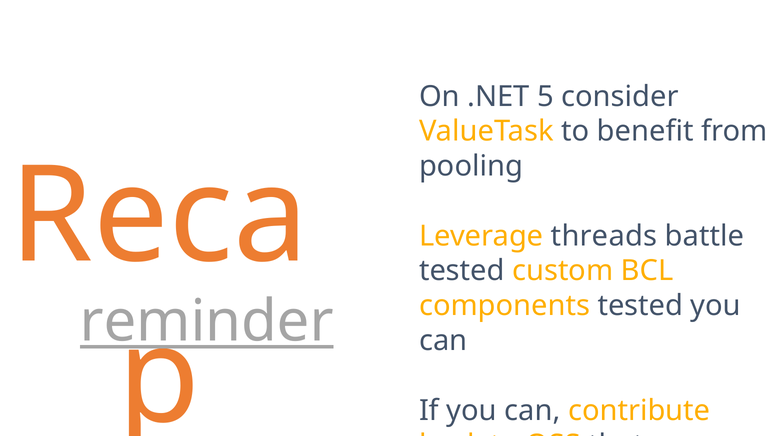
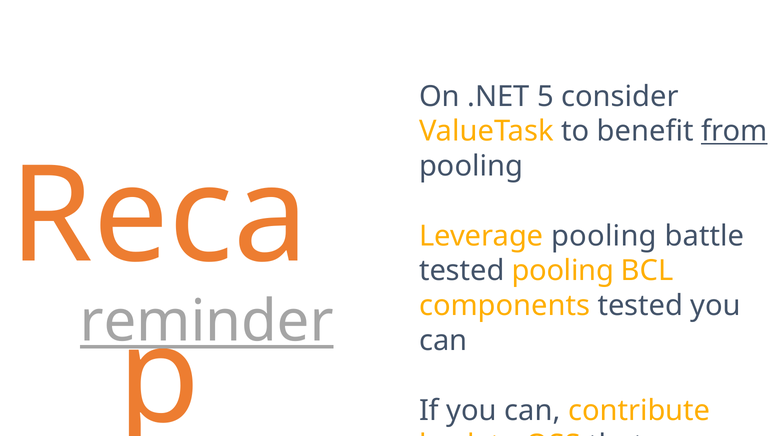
from underline: none -> present
Leverage threads: threads -> pooling
tested custom: custom -> pooling
